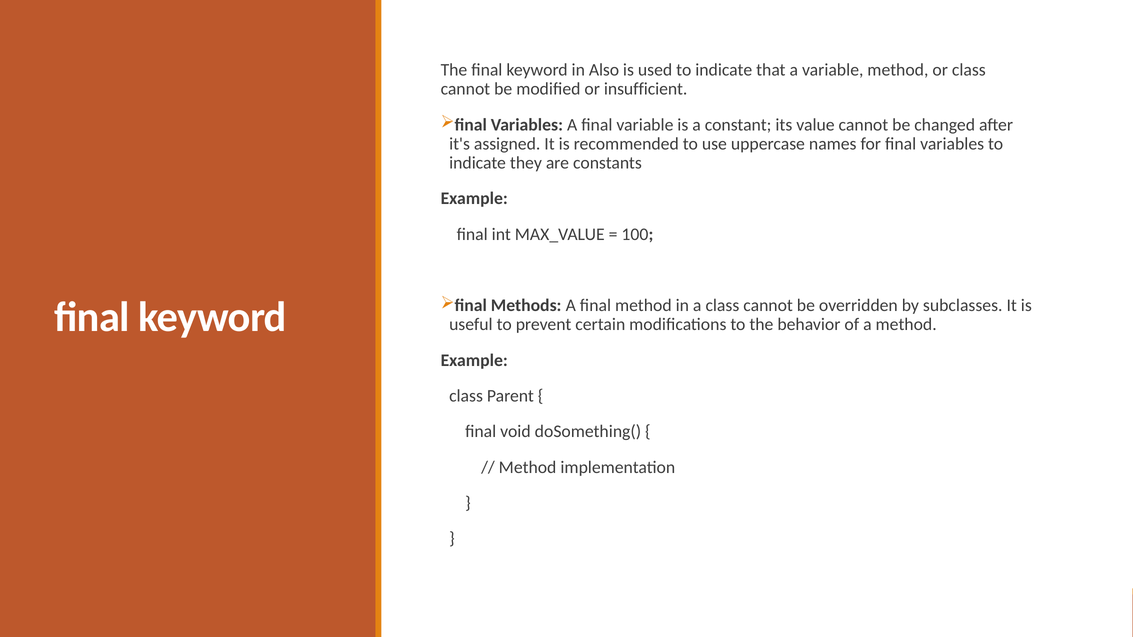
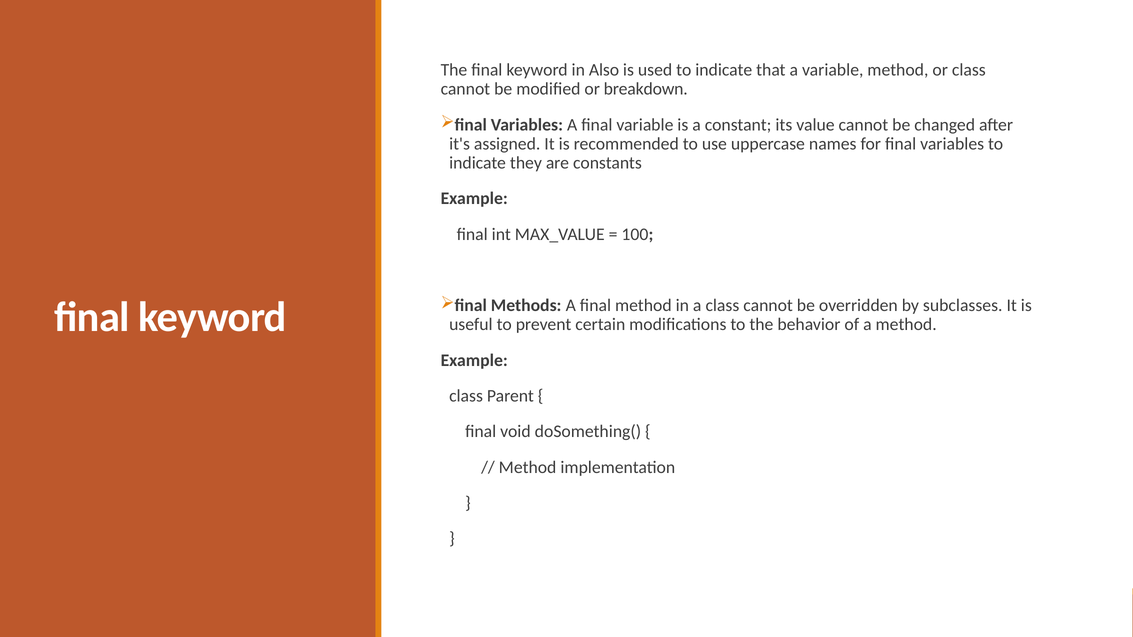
insufficient: insufficient -> breakdown
